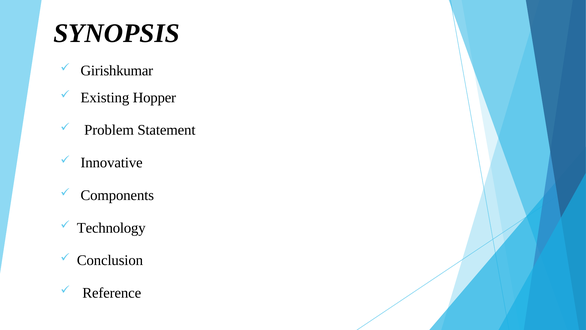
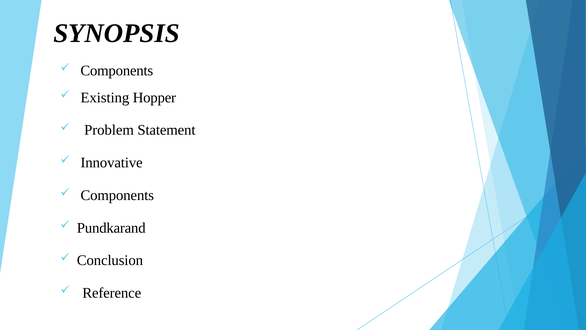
Girishkumar at (117, 70): Girishkumar -> Components
Technology: Technology -> Pundkarand
